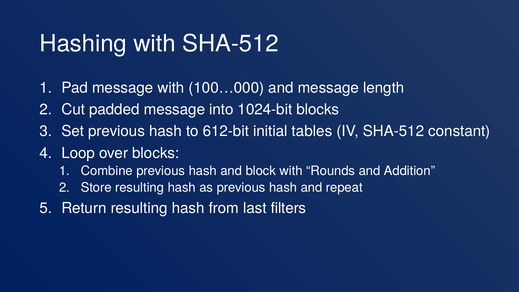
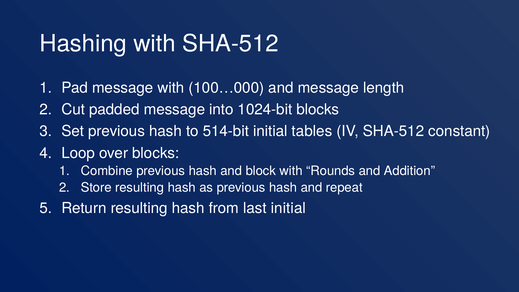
612-bit: 612-bit -> 514-bit
last filters: filters -> initial
